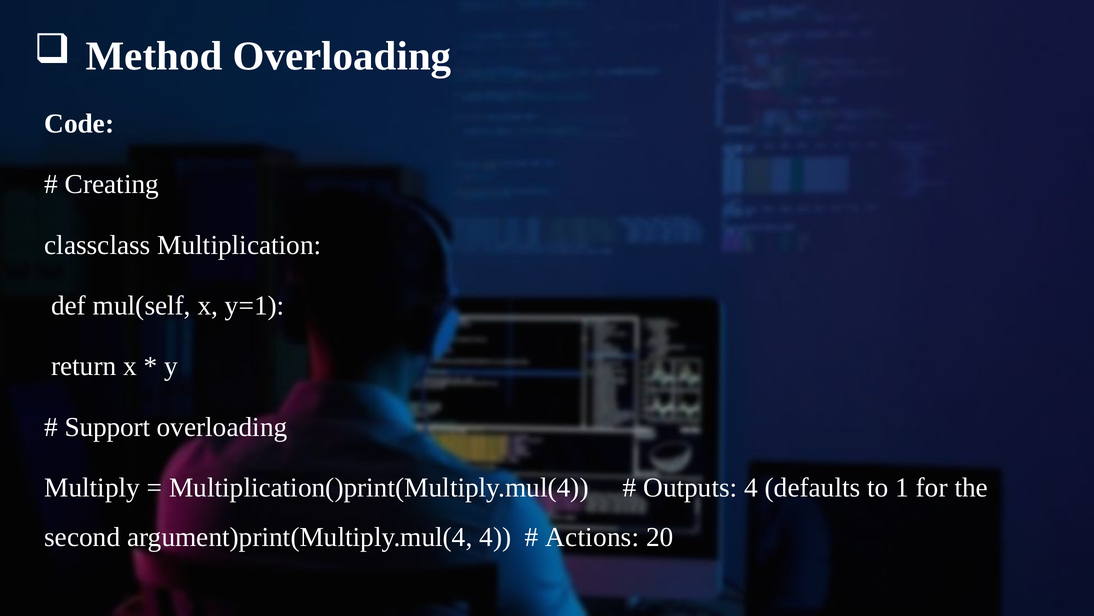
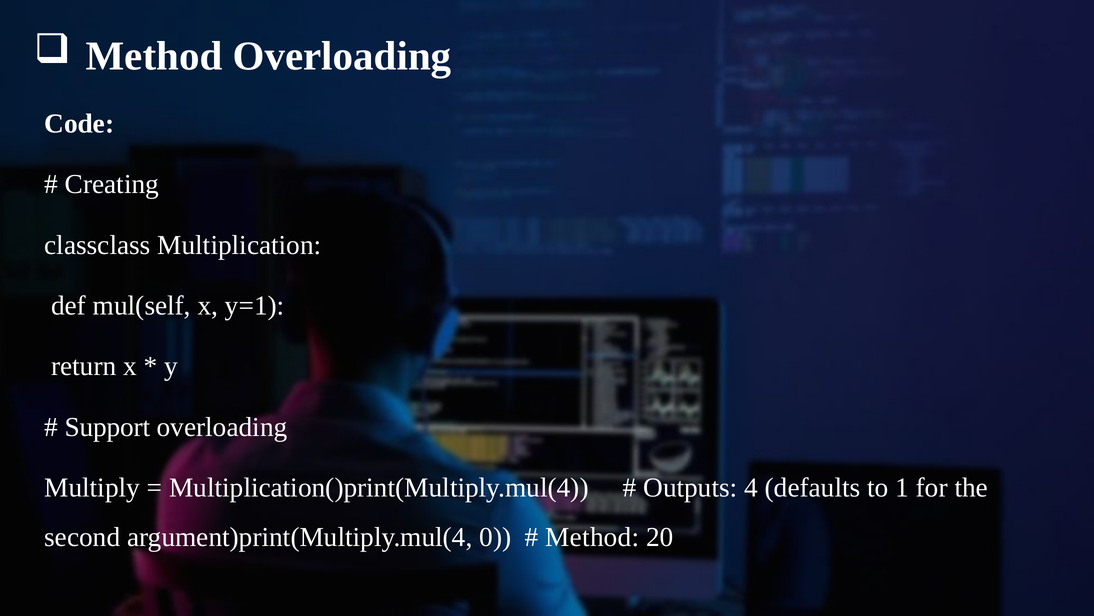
argument)print(Multiply.mul(4 4: 4 -> 0
Actions at (592, 537): Actions -> Method
